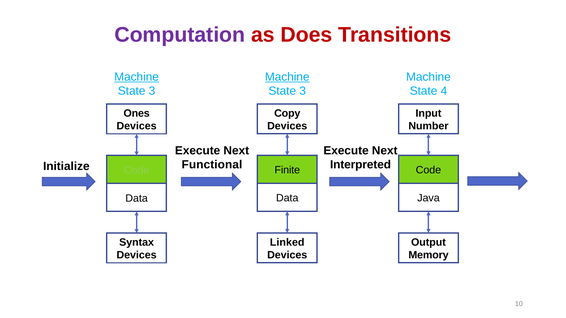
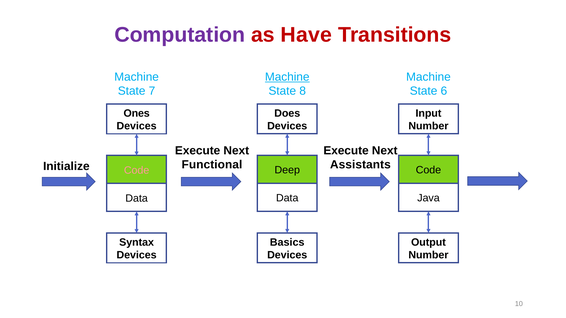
Does: Does -> Have
Machine at (137, 77) underline: present -> none
3 at (303, 91): 3 -> 8
4: 4 -> 6
3 at (152, 91): 3 -> 7
Copy: Copy -> Does
Interpreted: Interpreted -> Assistants
Finite: Finite -> Deep
Code at (137, 170) colour: light green -> pink
Linked: Linked -> Basics
Memory at (428, 255): Memory -> Number
